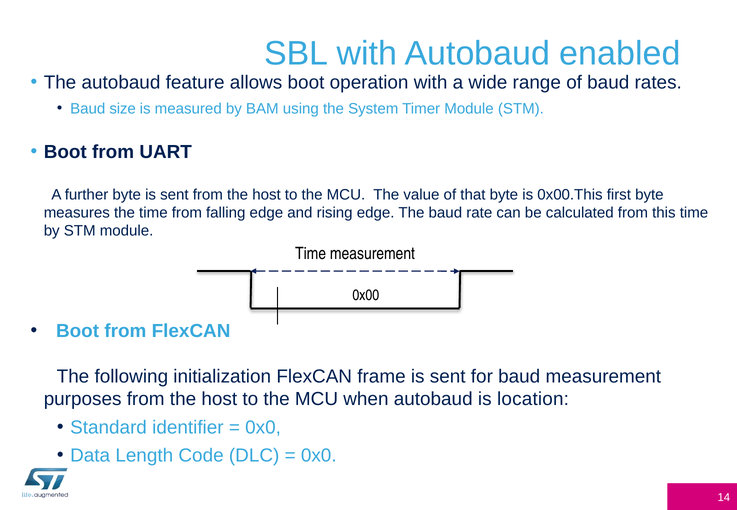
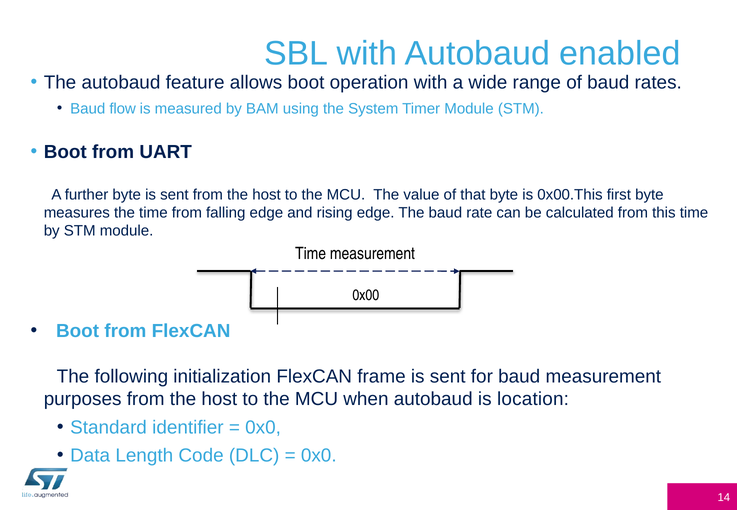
size: size -> flow
